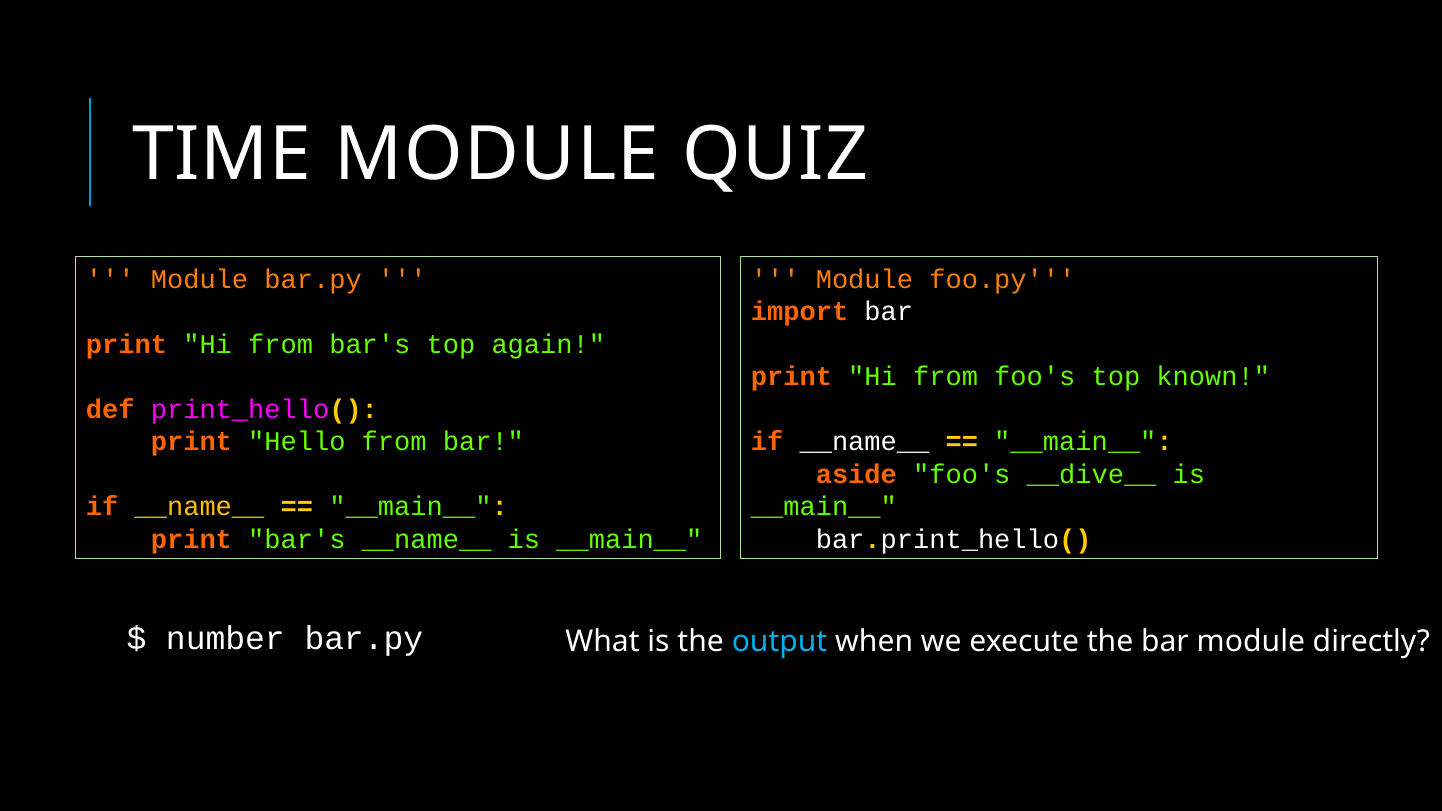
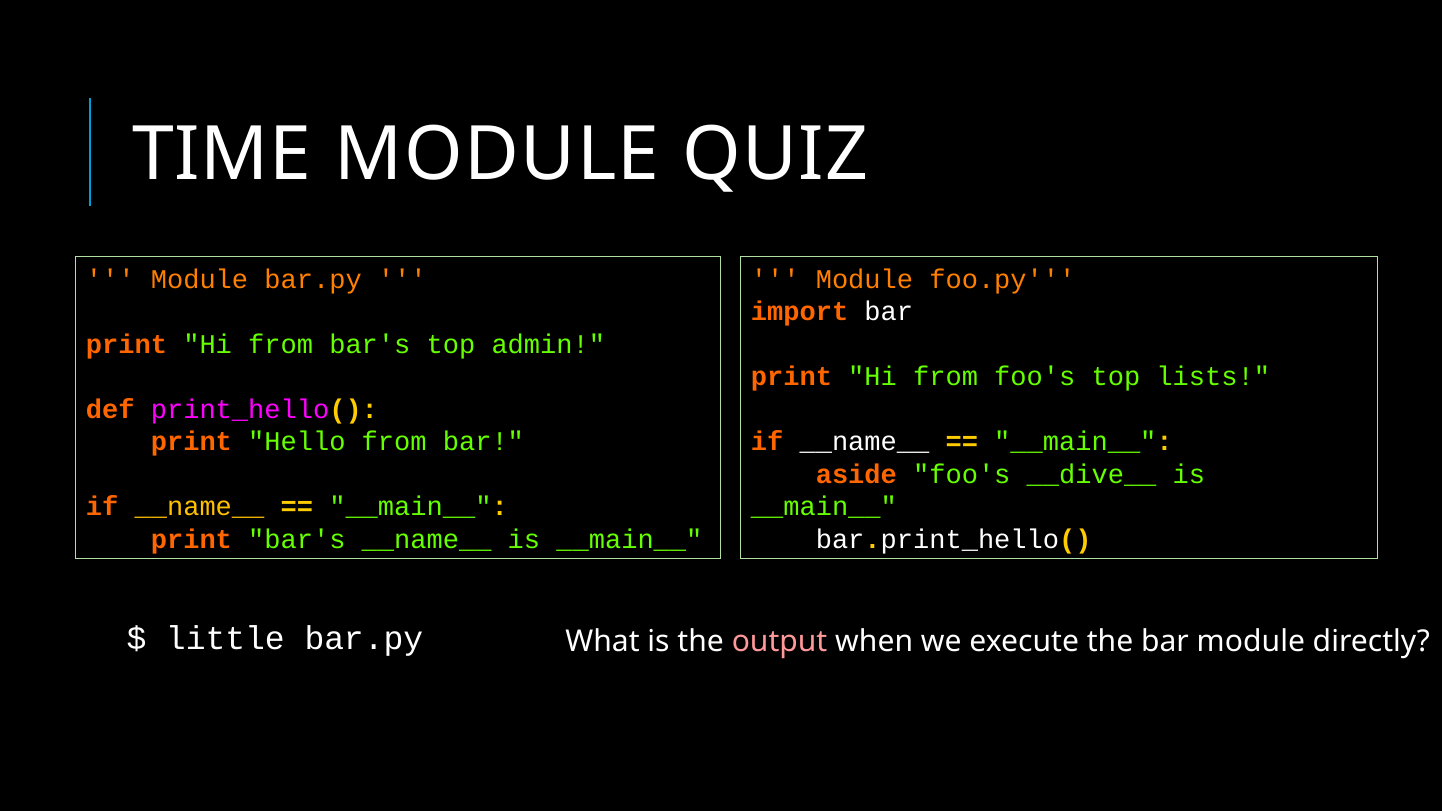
again: again -> admin
known: known -> lists
number: number -> little
output colour: light blue -> pink
